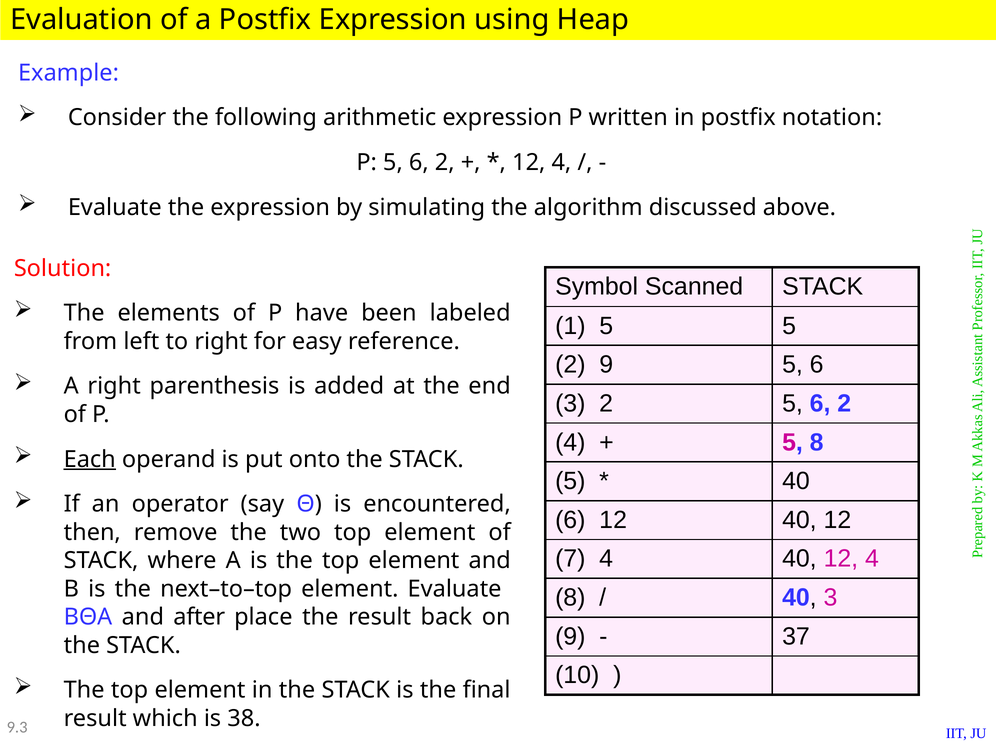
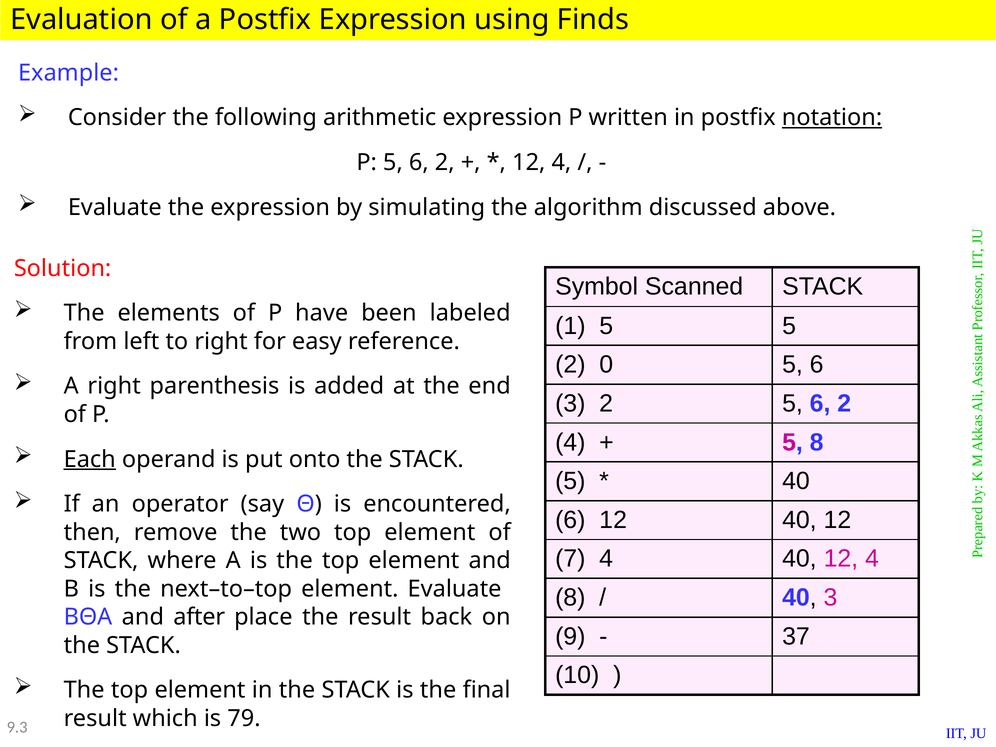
Heap: Heap -> Finds
notation underline: none -> present
2 9: 9 -> 0
38: 38 -> 79
